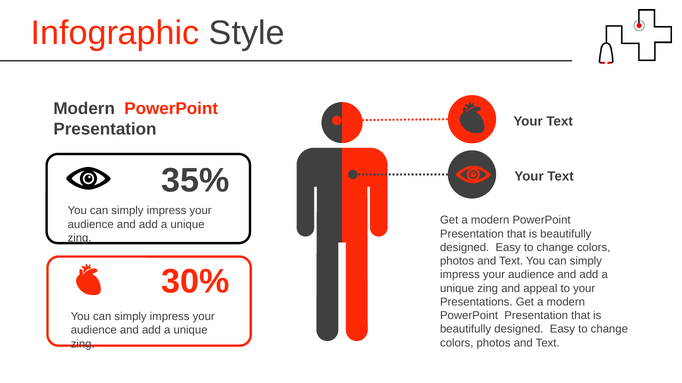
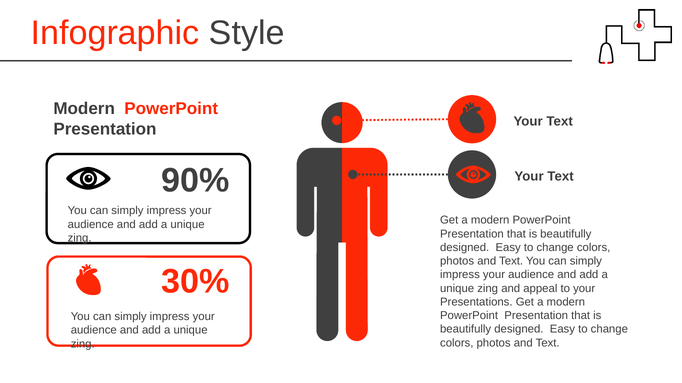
35%: 35% -> 90%
